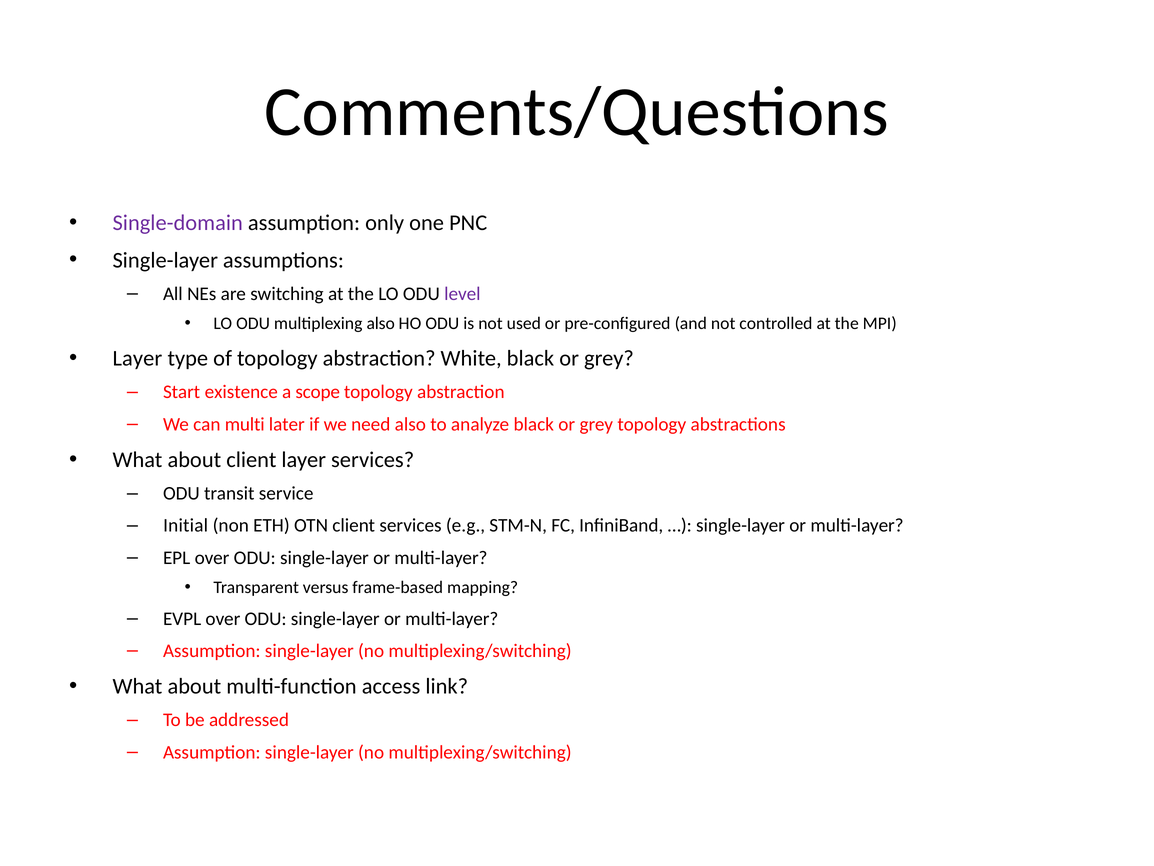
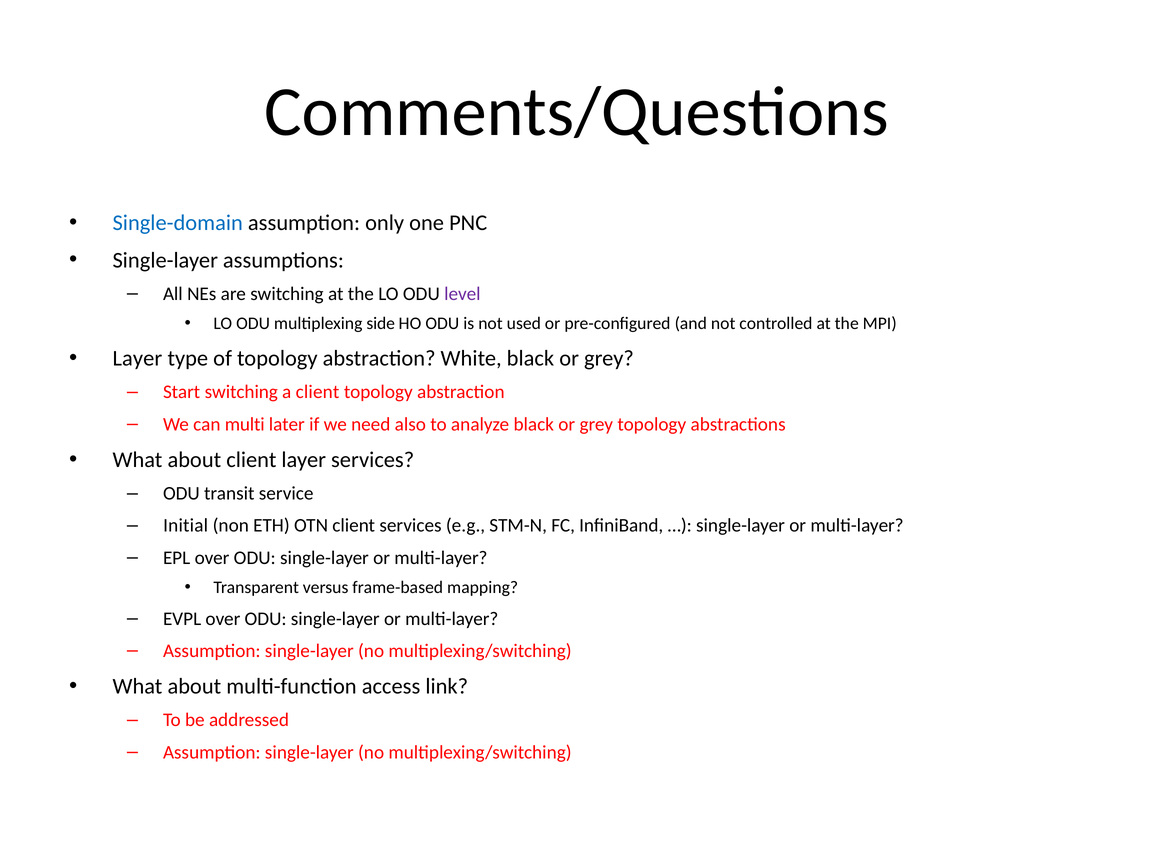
Single-domain colour: purple -> blue
multiplexing also: also -> side
Start existence: existence -> switching
a scope: scope -> client
